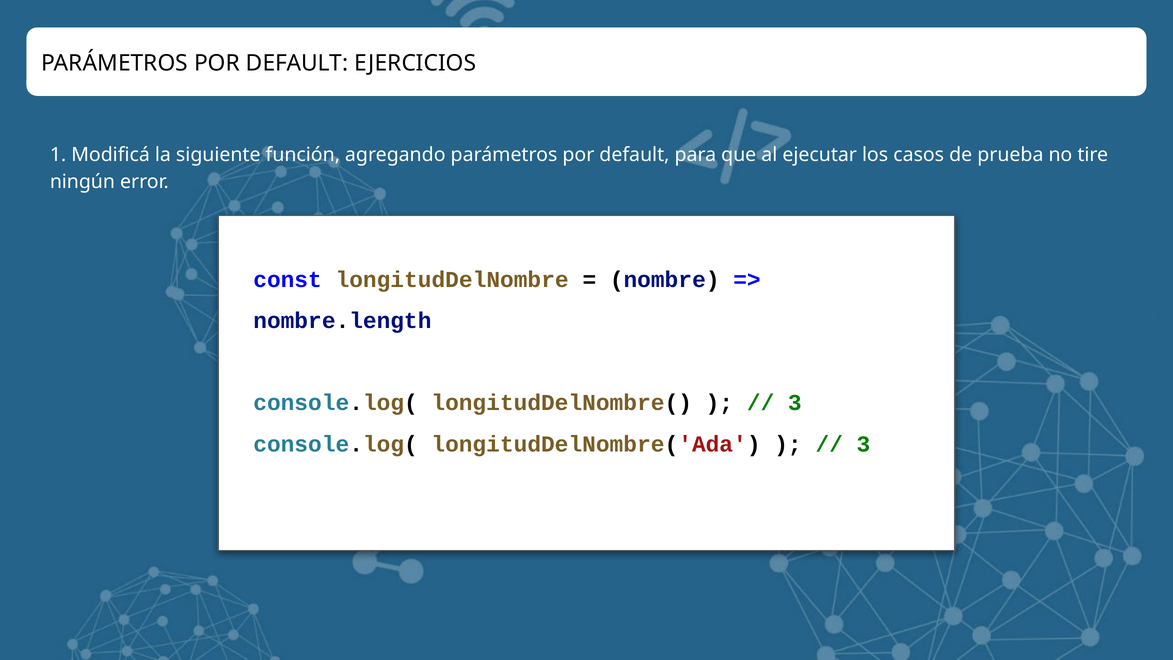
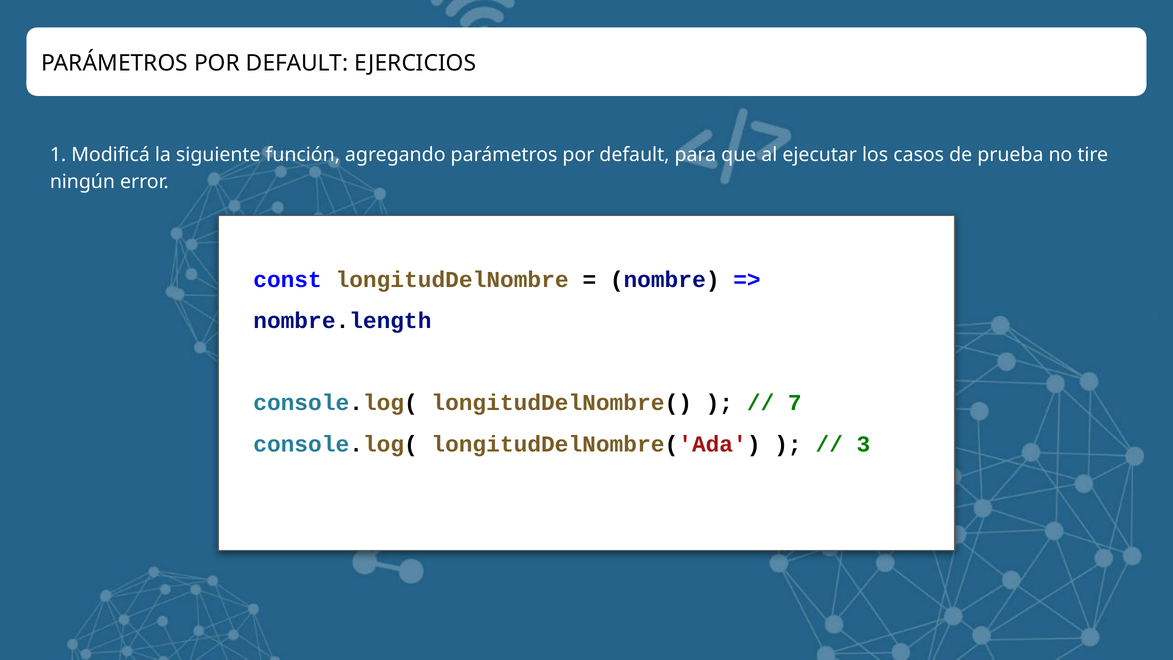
3 at (795, 403): 3 -> 7
